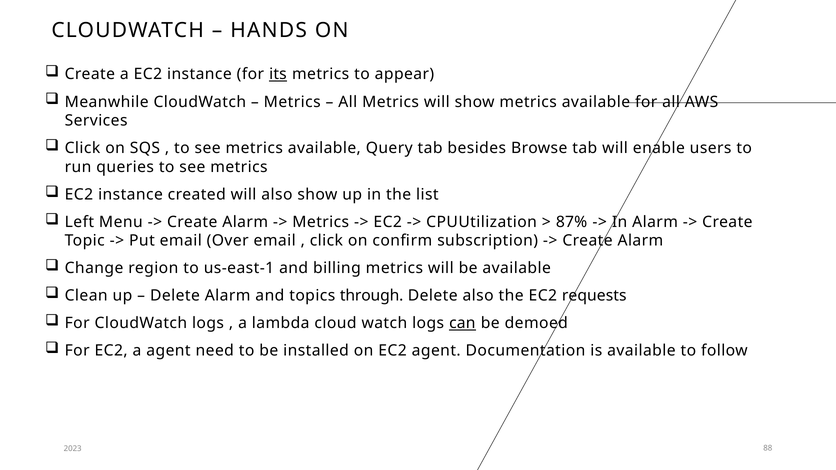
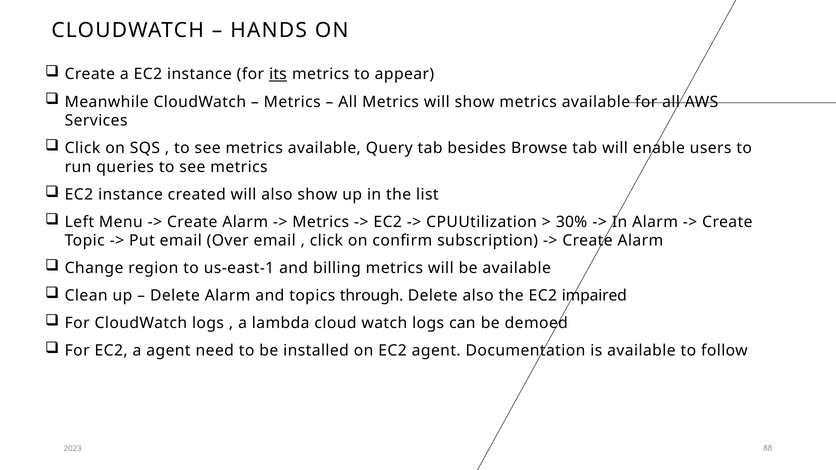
87%: 87% -> 30%
requests: requests -> impaired
can underline: present -> none
